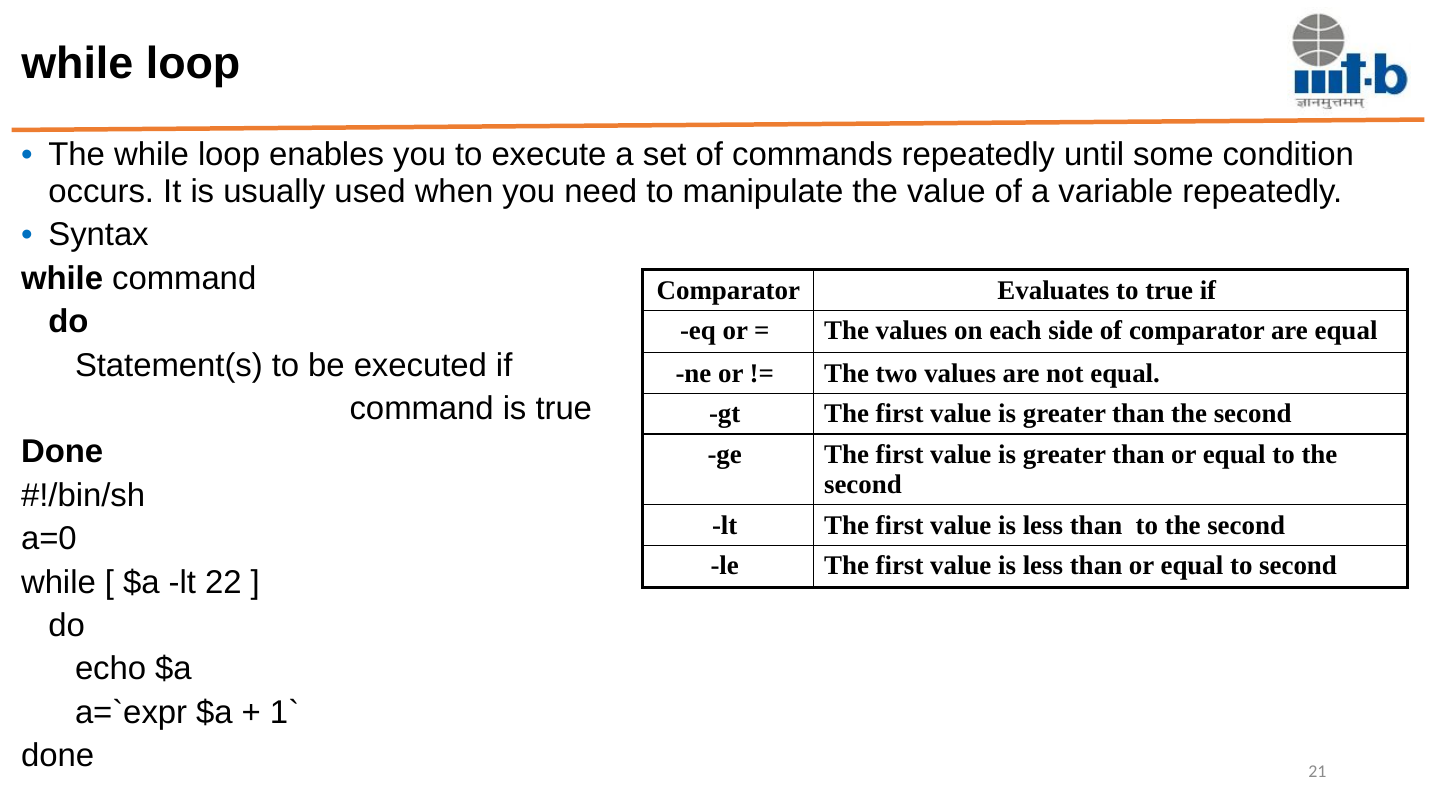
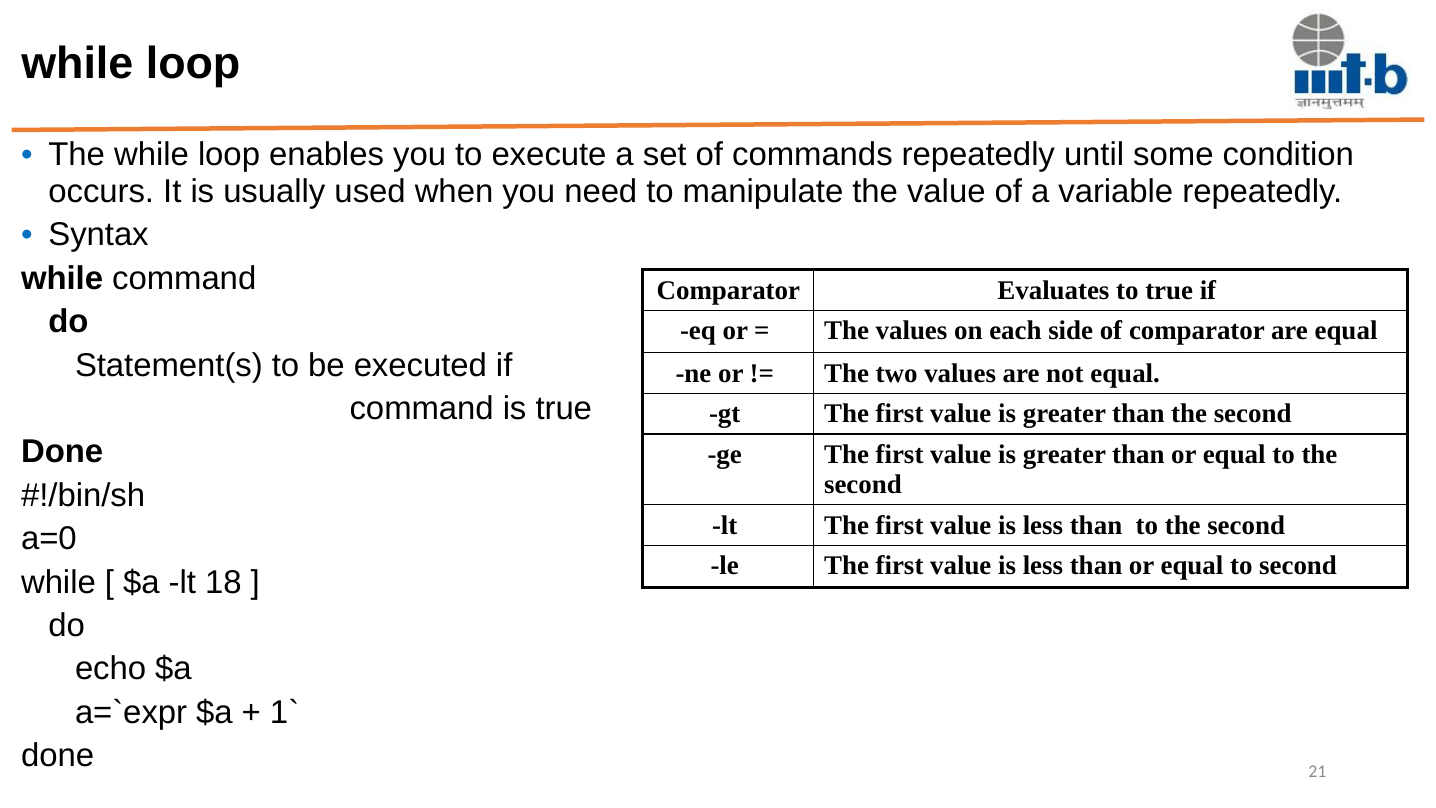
22: 22 -> 18
